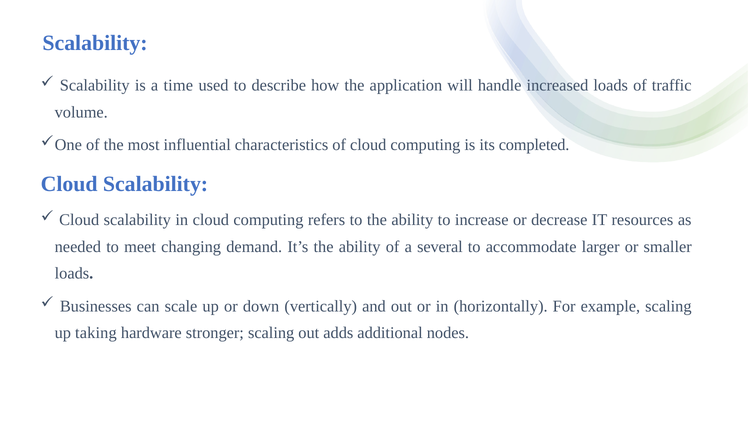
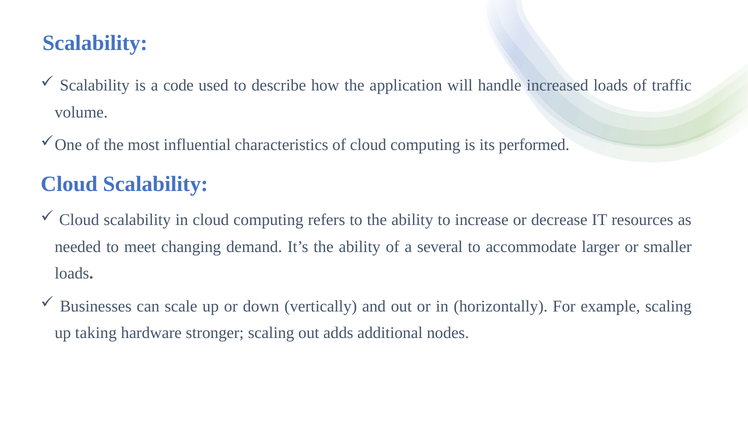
time: time -> code
completed: completed -> performed
